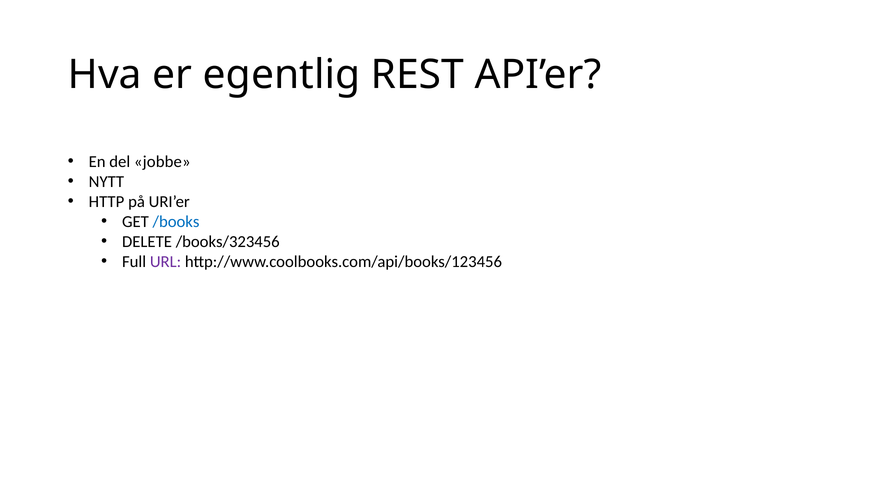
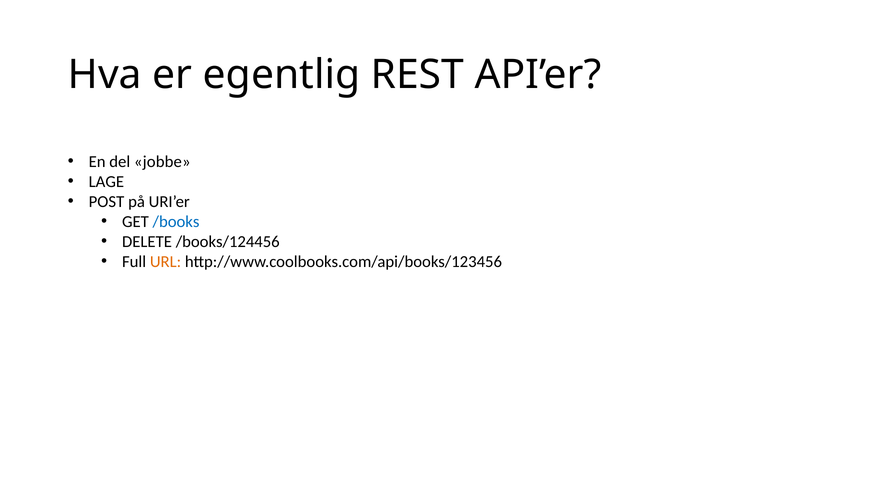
NYTT: NYTT -> LAGE
HTTP: HTTP -> POST
/books/323456: /books/323456 -> /books/124456
URL colour: purple -> orange
